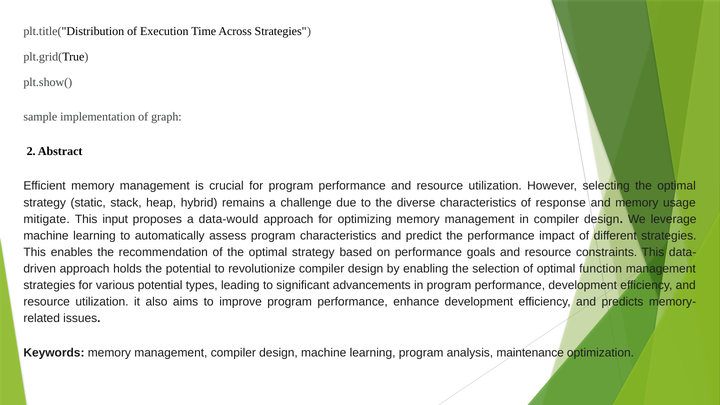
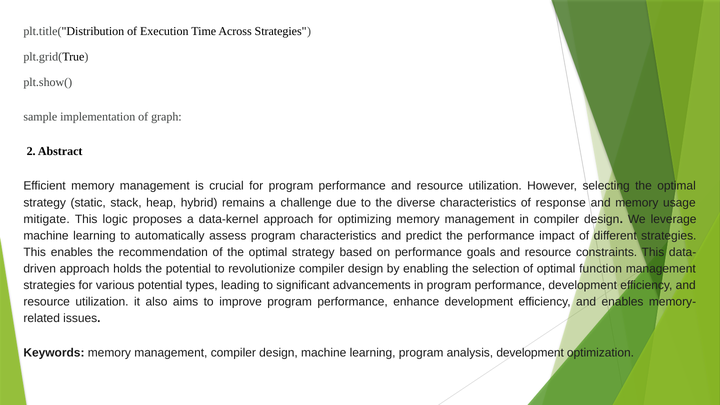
input: input -> logic
data-would: data-would -> data-kernel
and predicts: predicts -> enables
analysis maintenance: maintenance -> development
